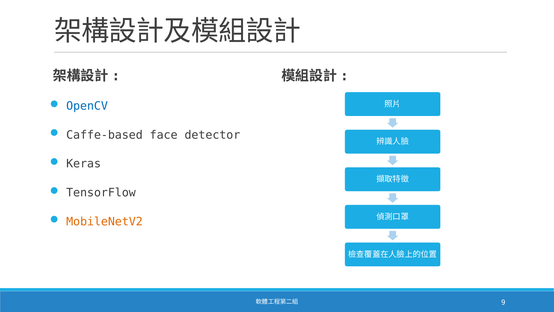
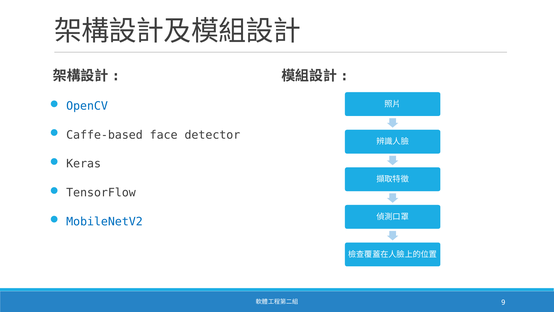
MobileNetV2 colour: orange -> blue
